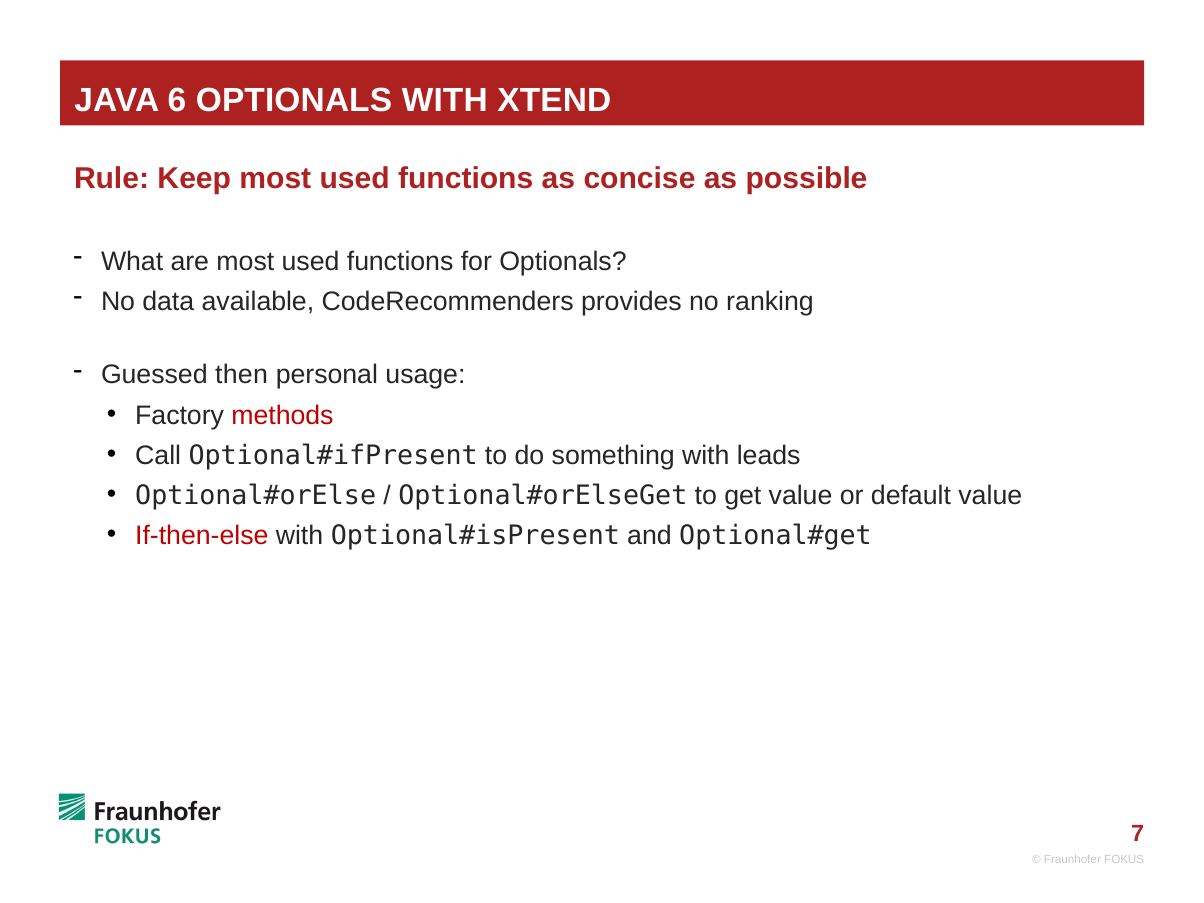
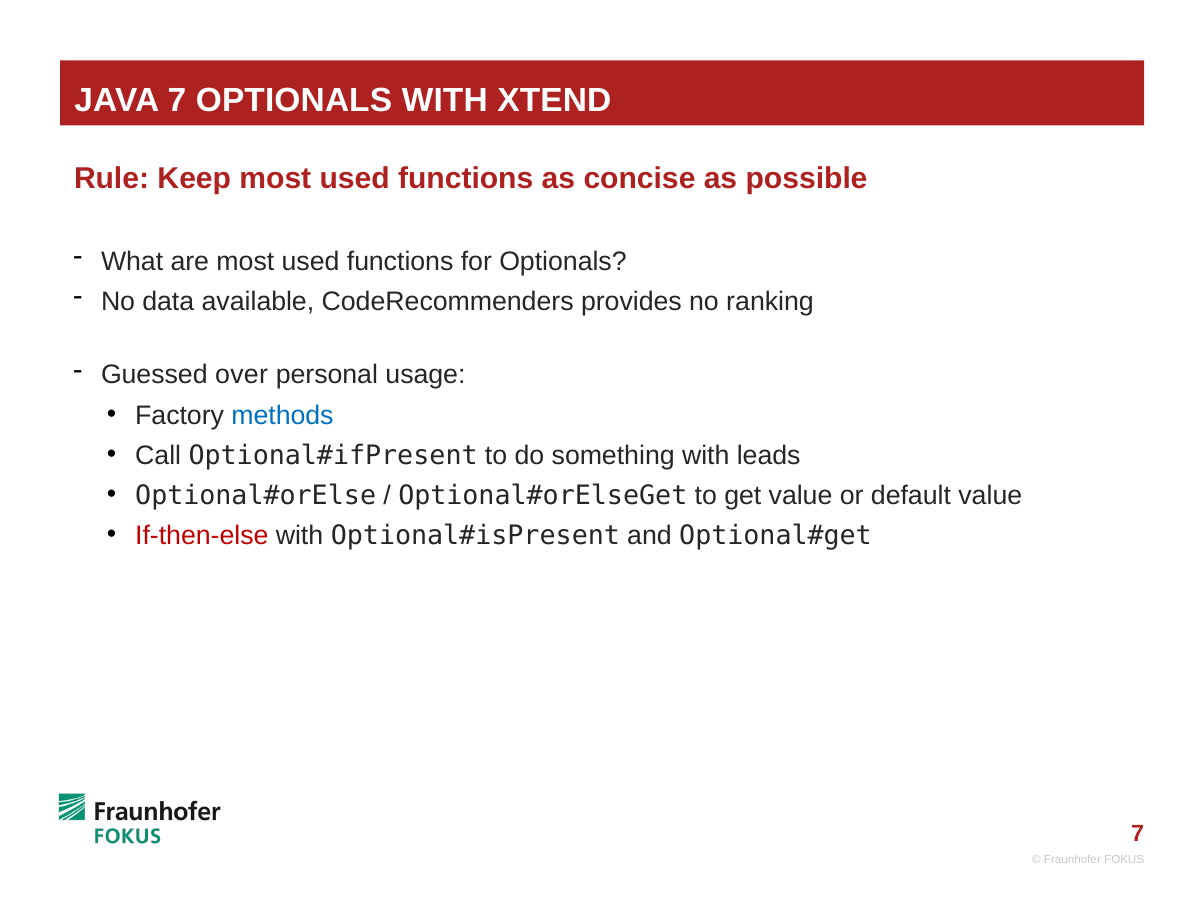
JAVA 6: 6 -> 7
then: then -> over
methods colour: red -> blue
